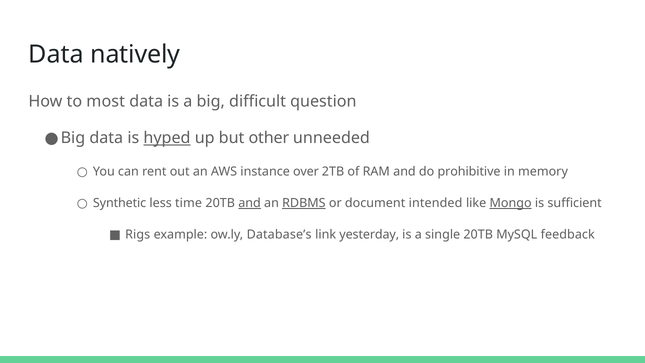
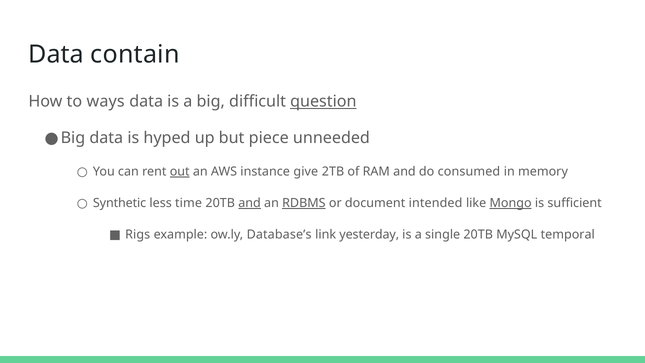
natively: natively -> contain
most: most -> ways
question underline: none -> present
hyped underline: present -> none
other: other -> piece
out underline: none -> present
over: over -> give
prohibitive: prohibitive -> consumed
feedback: feedback -> temporal
